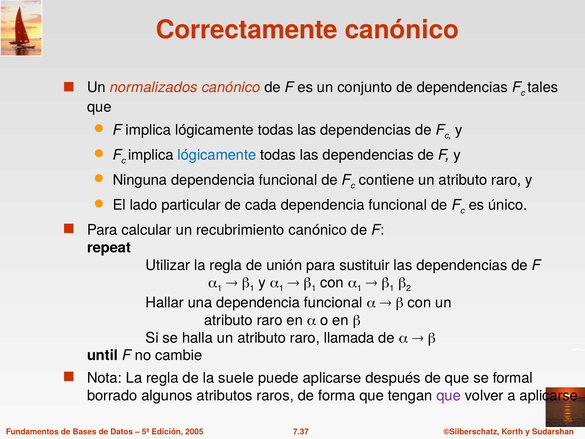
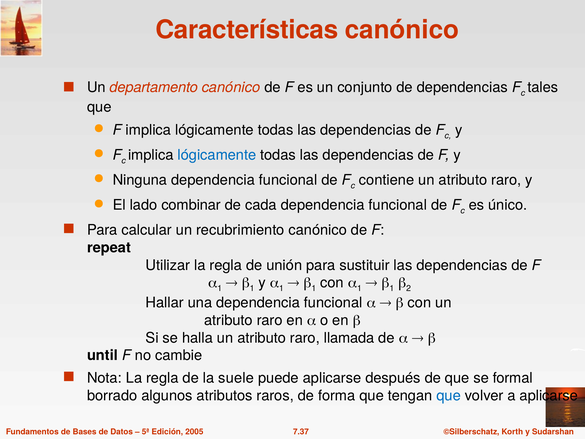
Correctamente: Correctamente -> Características
normalizados: normalizados -> departamento
particular: particular -> combinar
que at (449, 395) colour: purple -> blue
